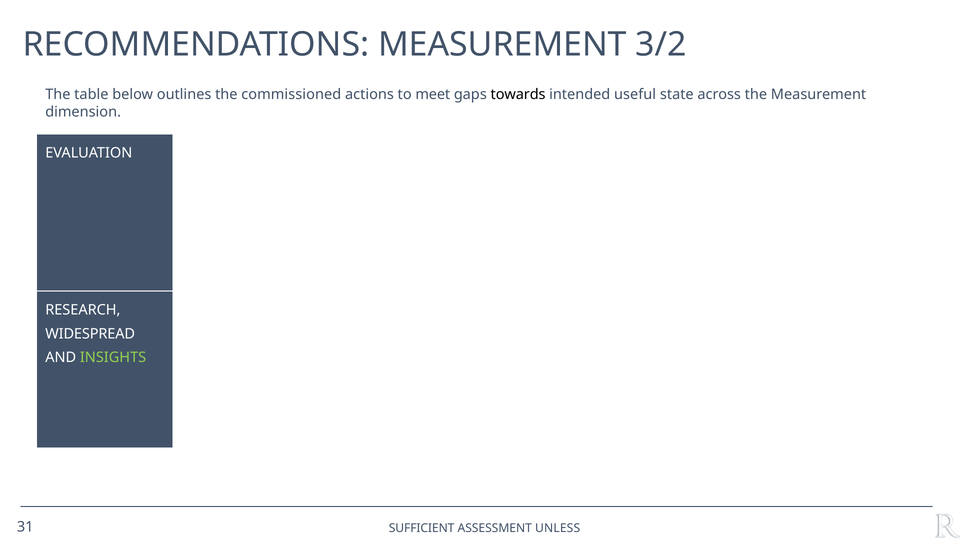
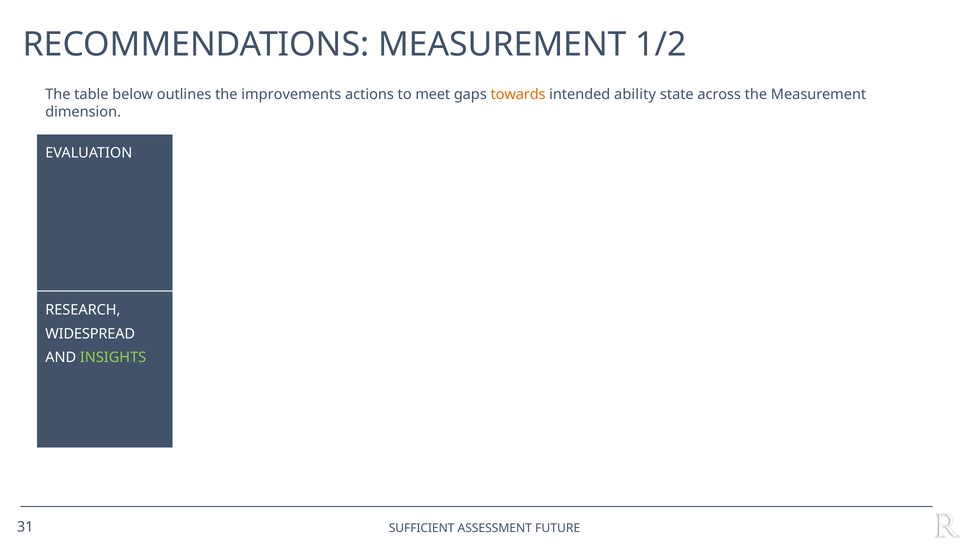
3/2: 3/2 -> 1/2
commissioned: commissioned -> improvements
towards colour: black -> orange
useful: useful -> ability
UNLESS: UNLESS -> FUTURE
